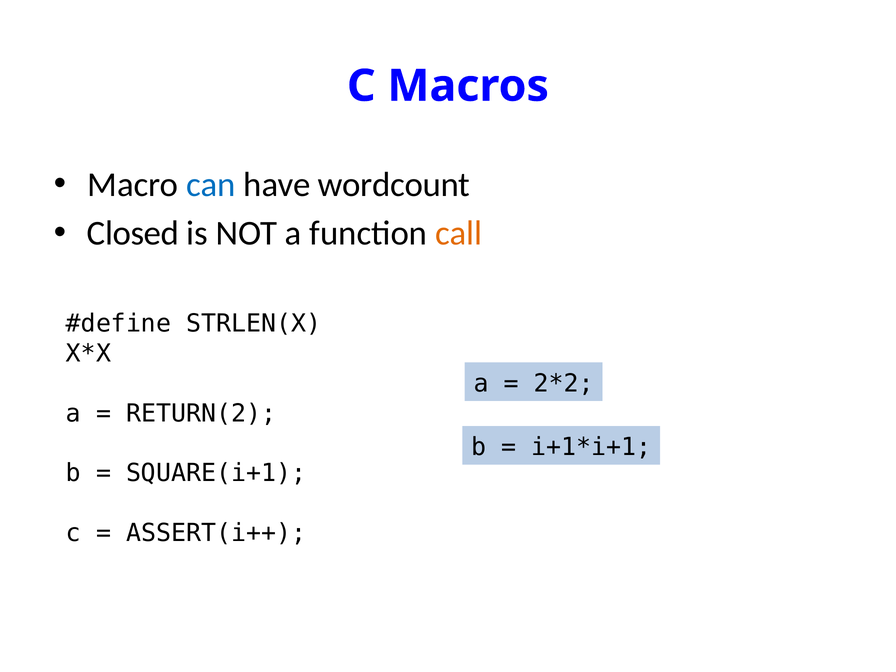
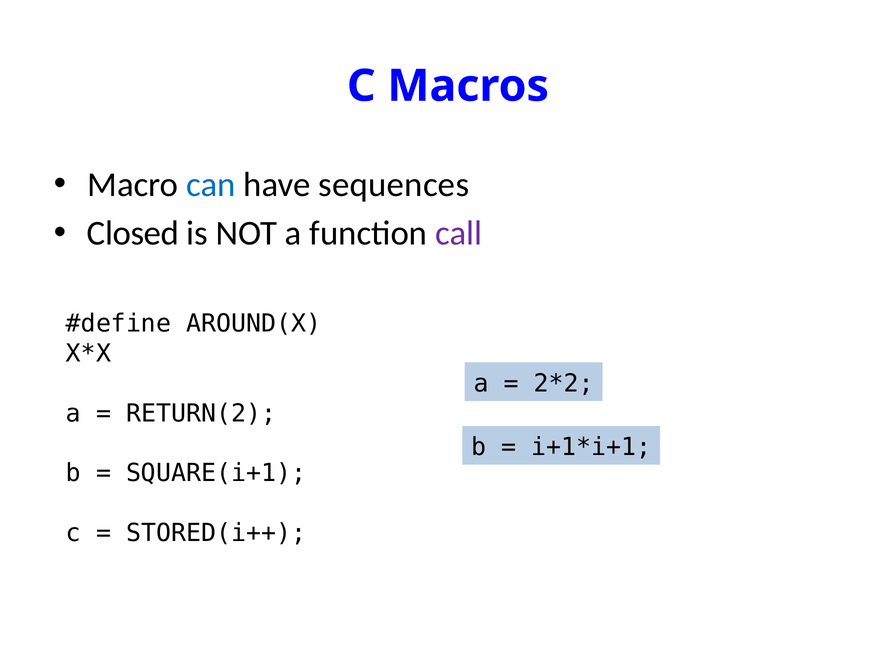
wordcount: wordcount -> sequences
call colour: orange -> purple
STRLEN(X: STRLEN(X -> AROUND(X
ASSERT(i++: ASSERT(i++ -> STORED(i++
